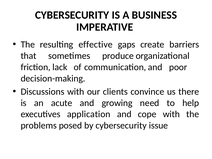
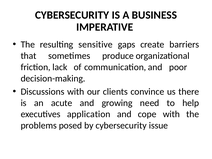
effective: effective -> sensitive
